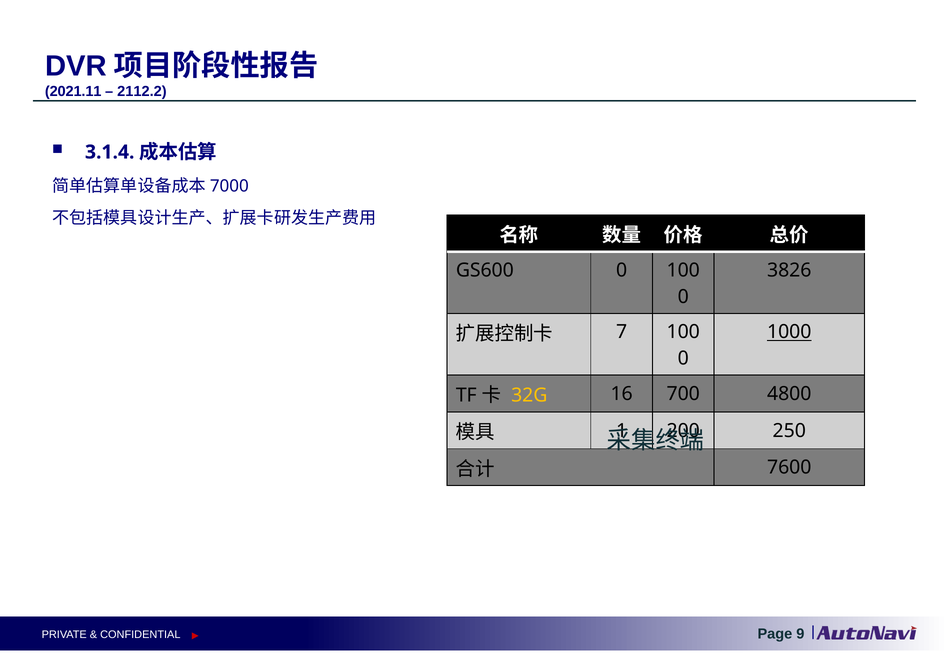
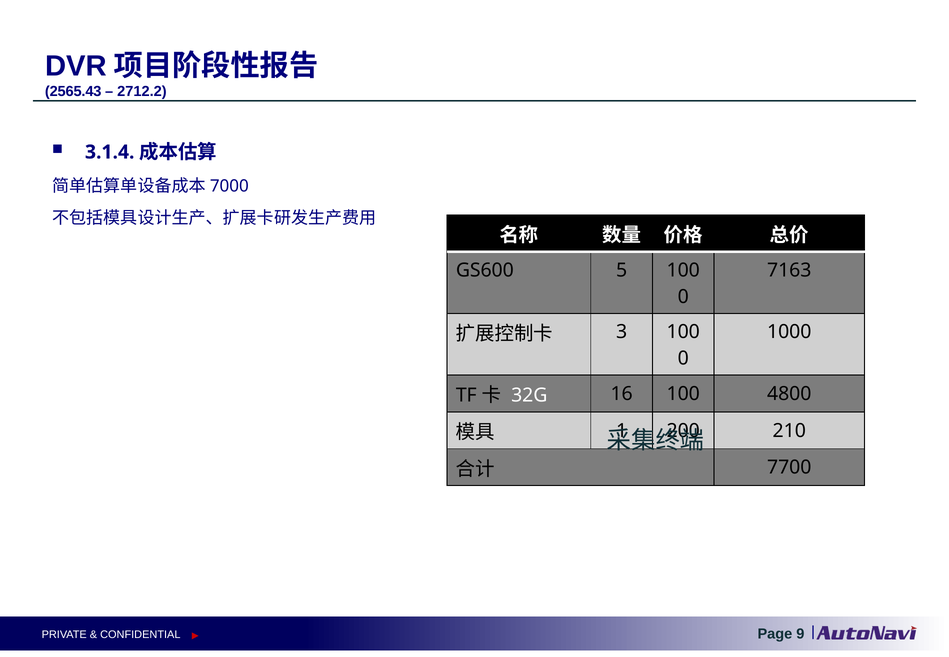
2021.11: 2021.11 -> 2565.43
2112.2: 2112.2 -> 2712.2
GS600 0: 0 -> 5
3826: 3826 -> 7163
7: 7 -> 3
1000 underline: present -> none
32G colour: yellow -> white
16 700: 700 -> 100
250: 250 -> 210
7600: 7600 -> 7700
